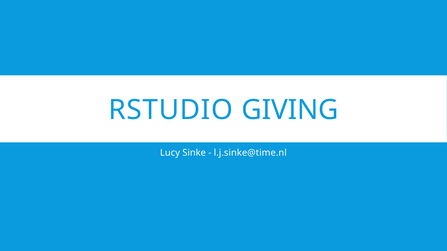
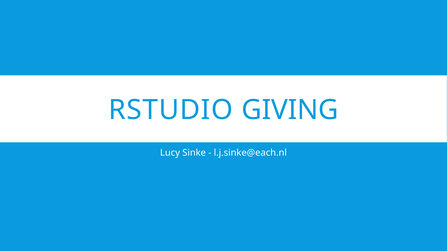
l.j.sinke@time.nl: l.j.sinke@time.nl -> l.j.sinke@each.nl
